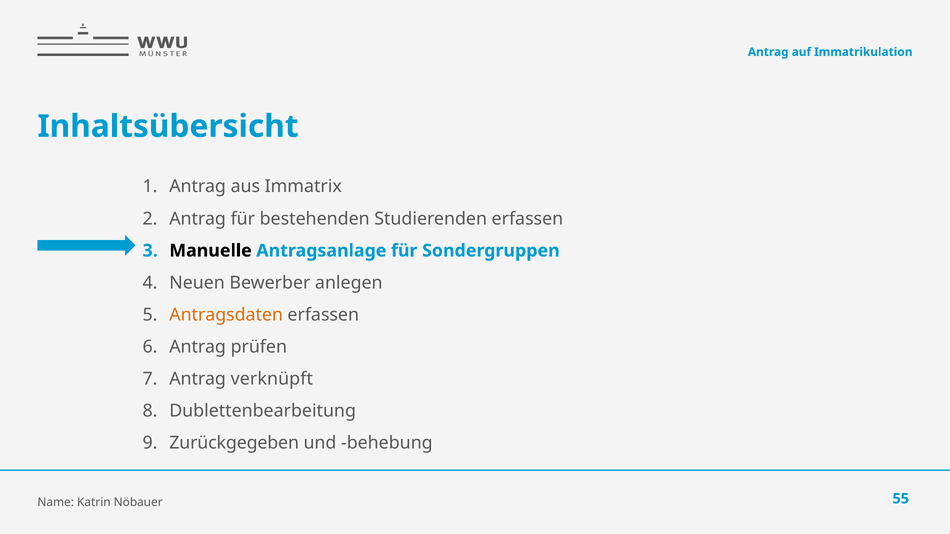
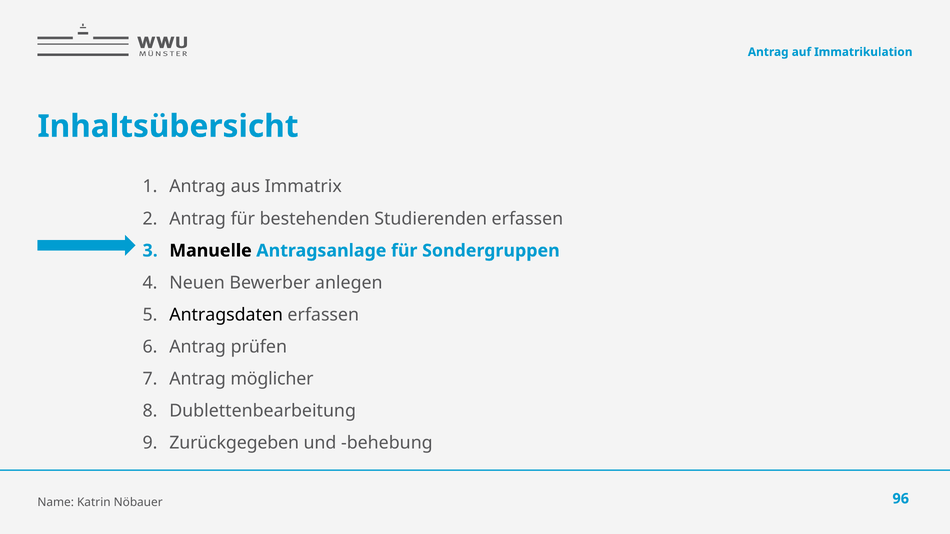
Antragsdaten colour: orange -> black
verknüpft: verknüpft -> möglicher
55: 55 -> 96
